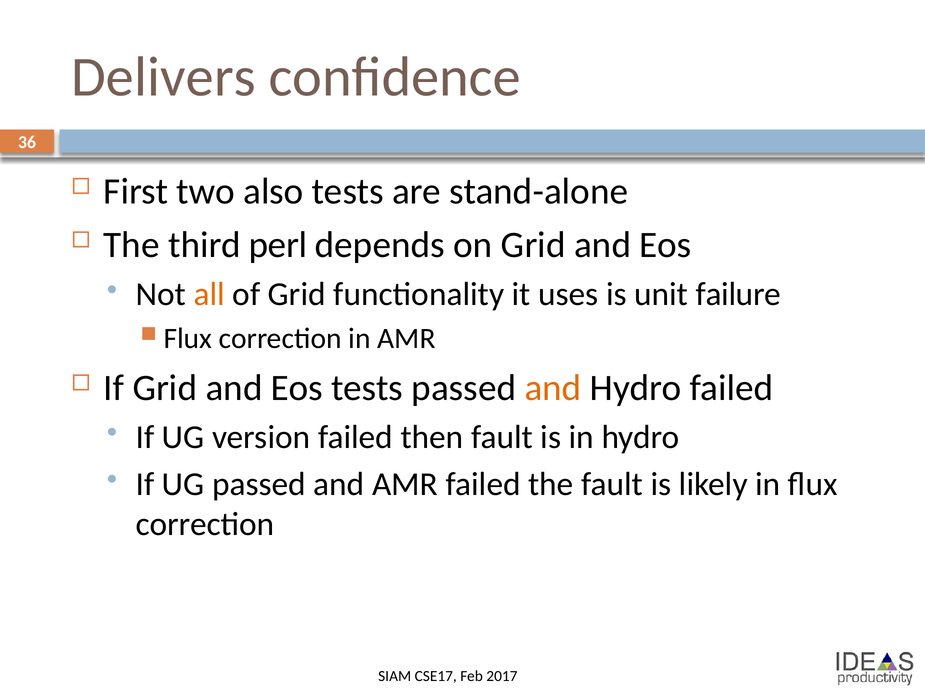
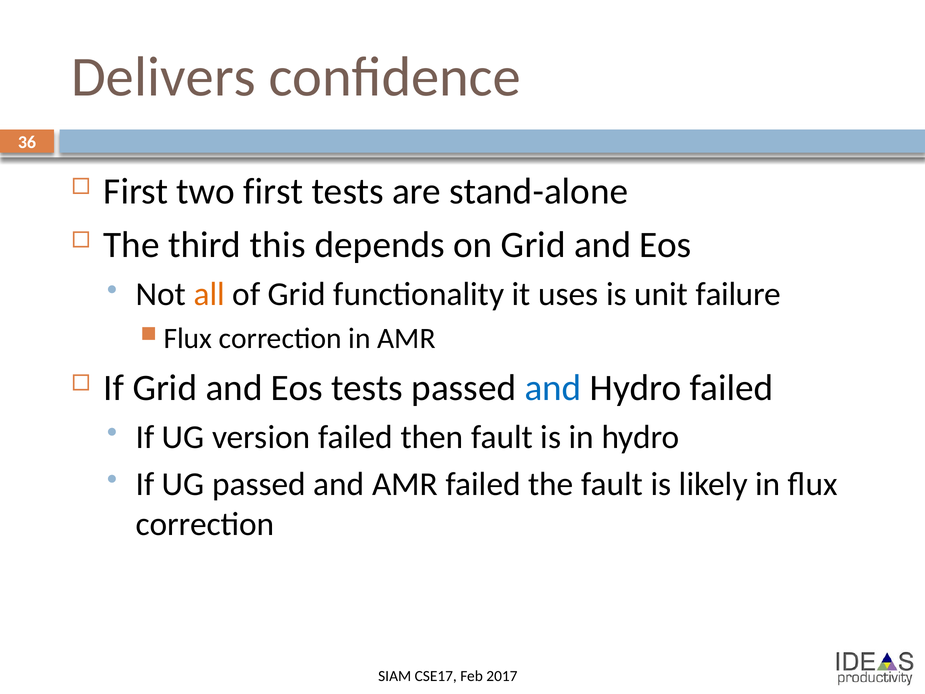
two also: also -> first
perl: perl -> this
and at (553, 388) colour: orange -> blue
